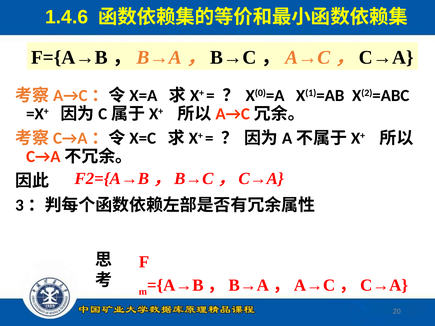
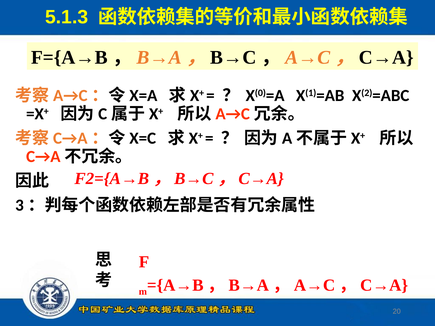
1.4.6: 1.4.6 -> 5.1.3
